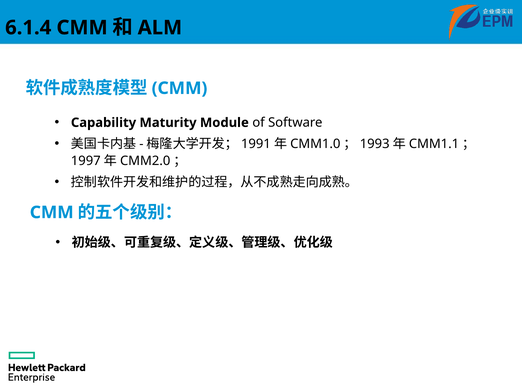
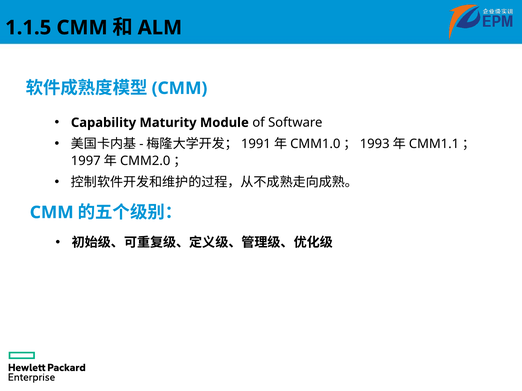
6.1.4: 6.1.4 -> 1.1.5
